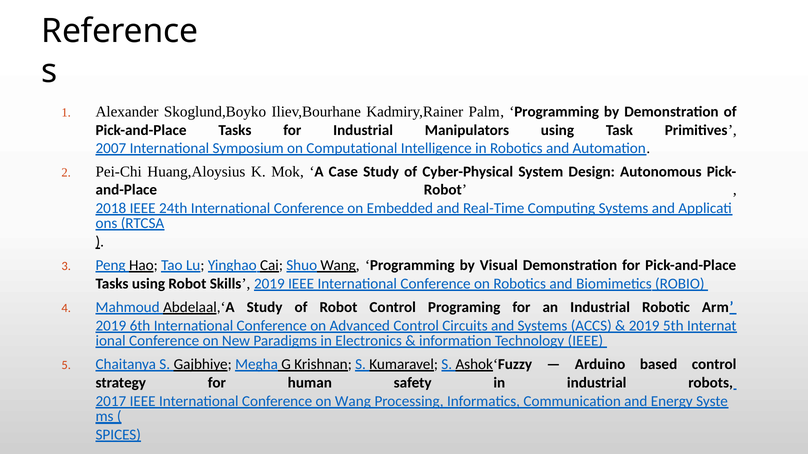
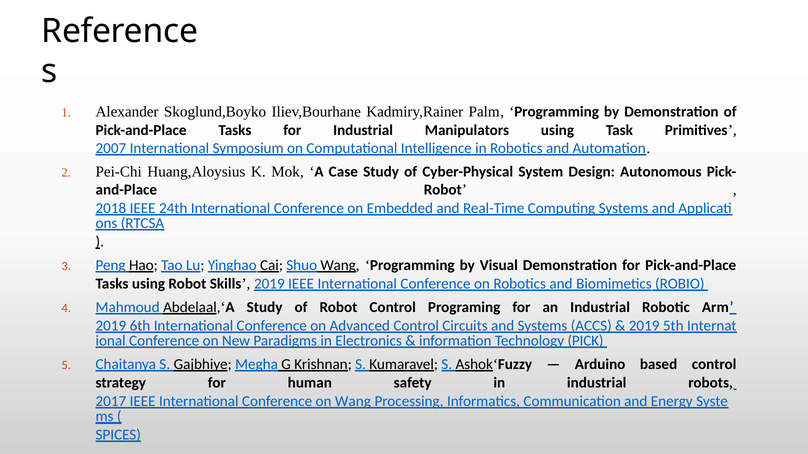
Technology IEEE: IEEE -> PICK
